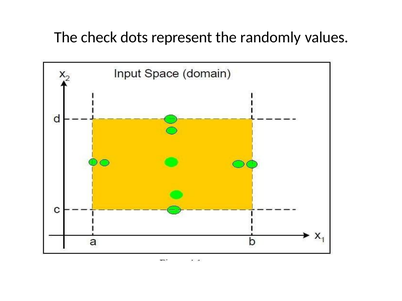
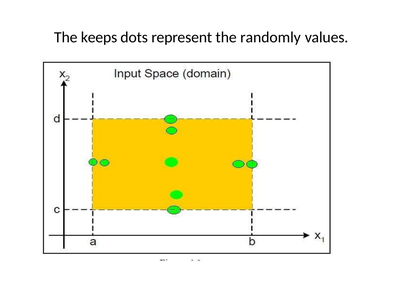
check: check -> keeps
